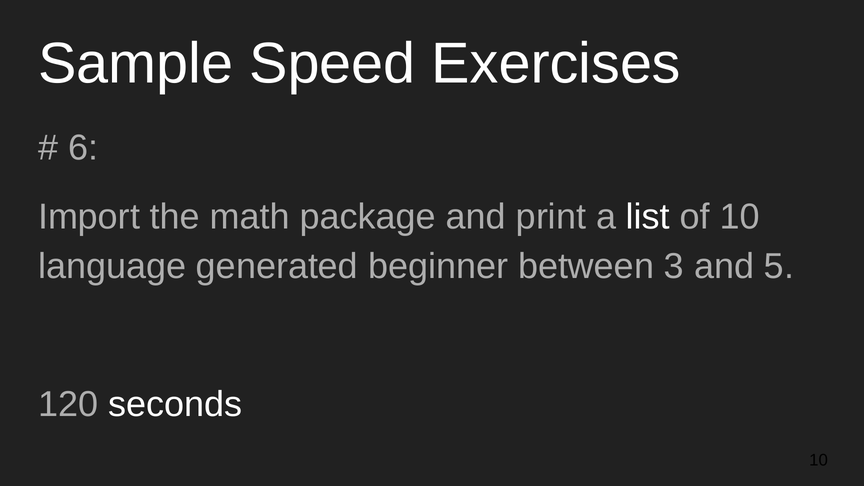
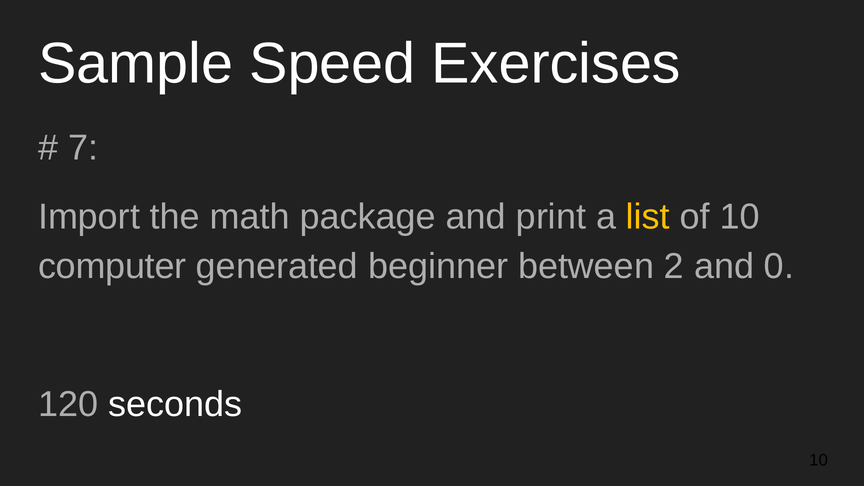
6: 6 -> 7
list colour: white -> yellow
language: language -> computer
3: 3 -> 2
5: 5 -> 0
